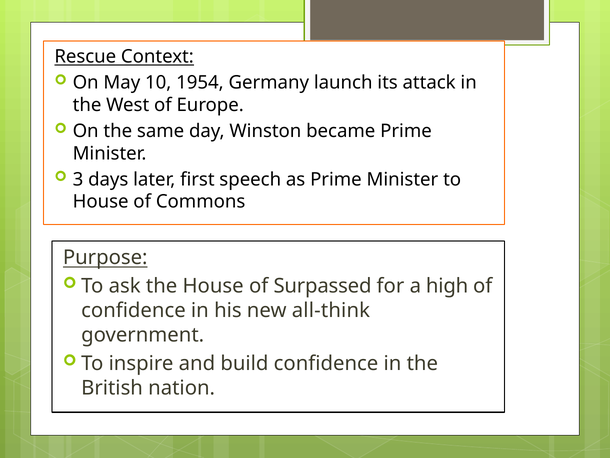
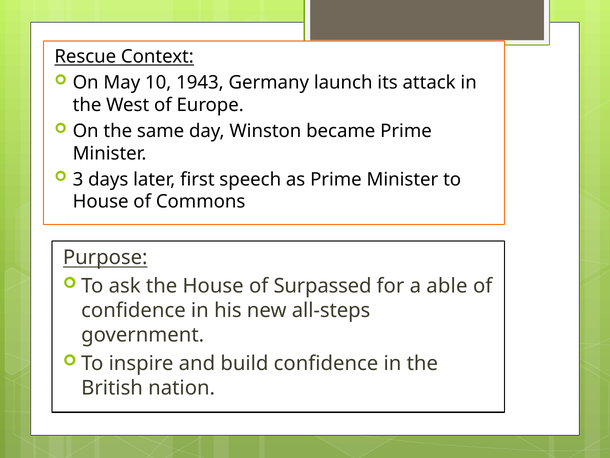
1954: 1954 -> 1943
high: high -> able
all-think: all-think -> all-steps
